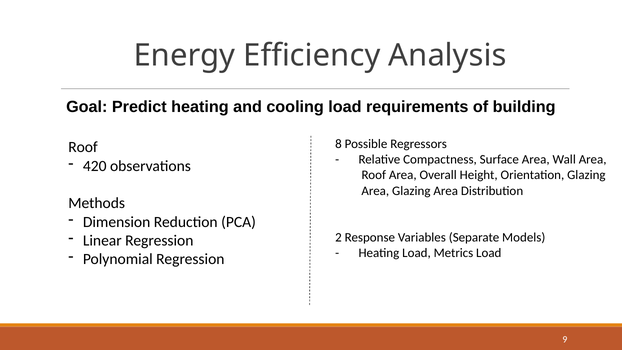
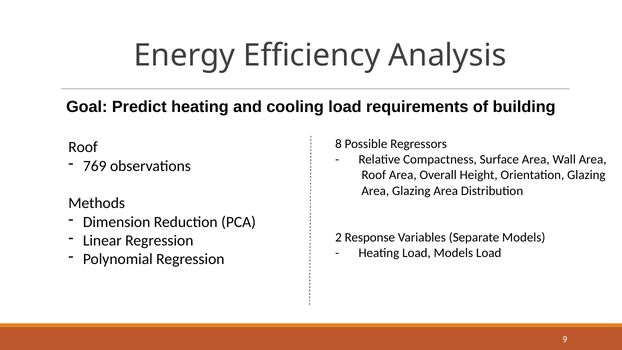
420: 420 -> 769
Load Metrics: Metrics -> Models
